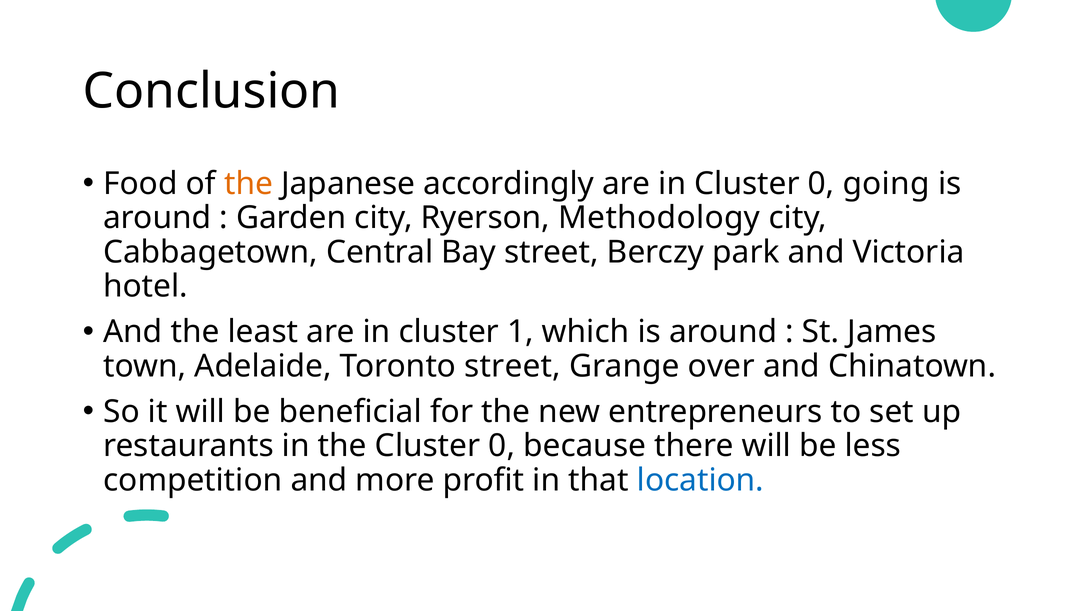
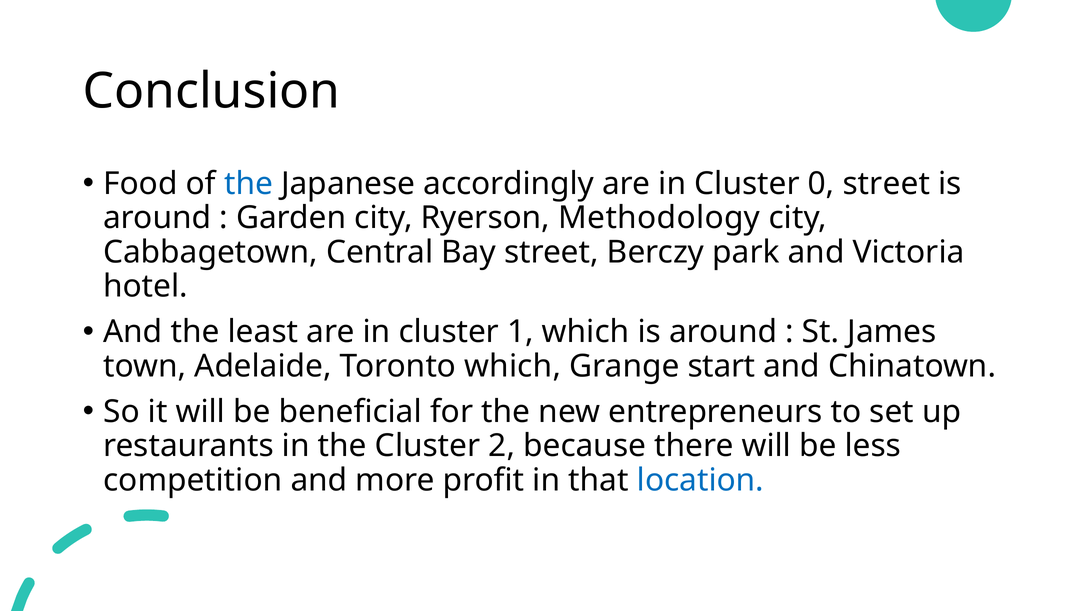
the at (249, 184) colour: orange -> blue
0 going: going -> street
Toronto street: street -> which
over: over -> start
the Cluster 0: 0 -> 2
